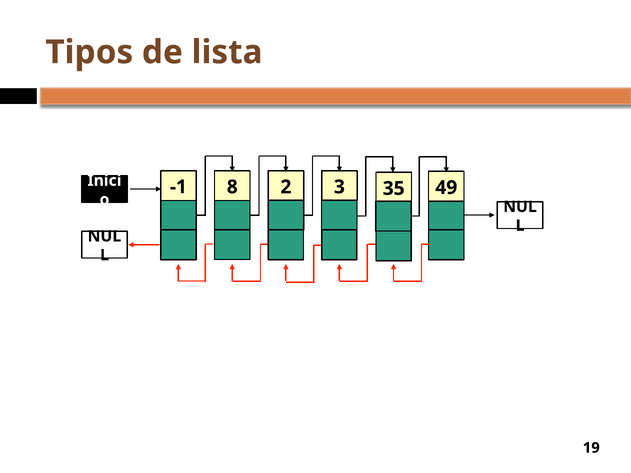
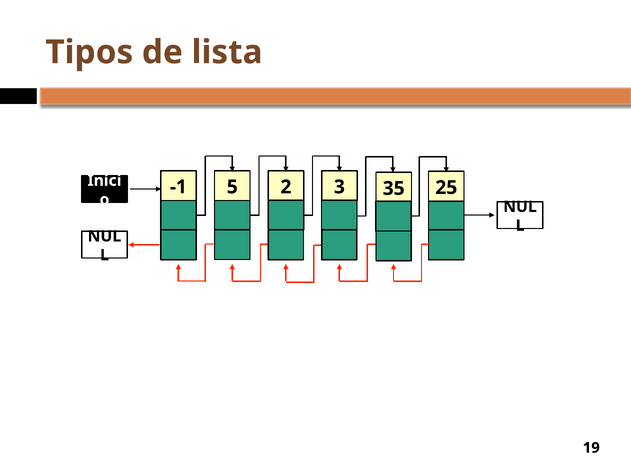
8: 8 -> 5
49: 49 -> 25
